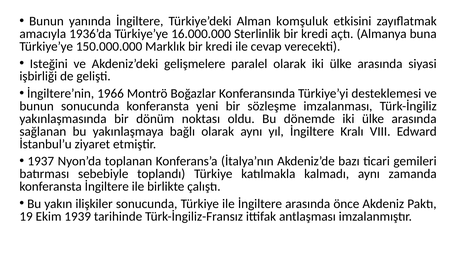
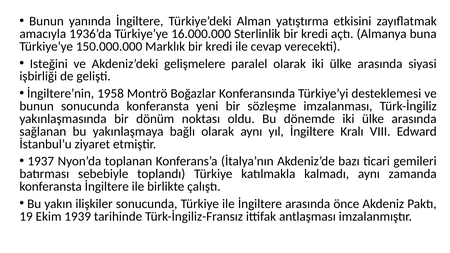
komşuluk: komşuluk -> yatıştırma
1966: 1966 -> 1958
